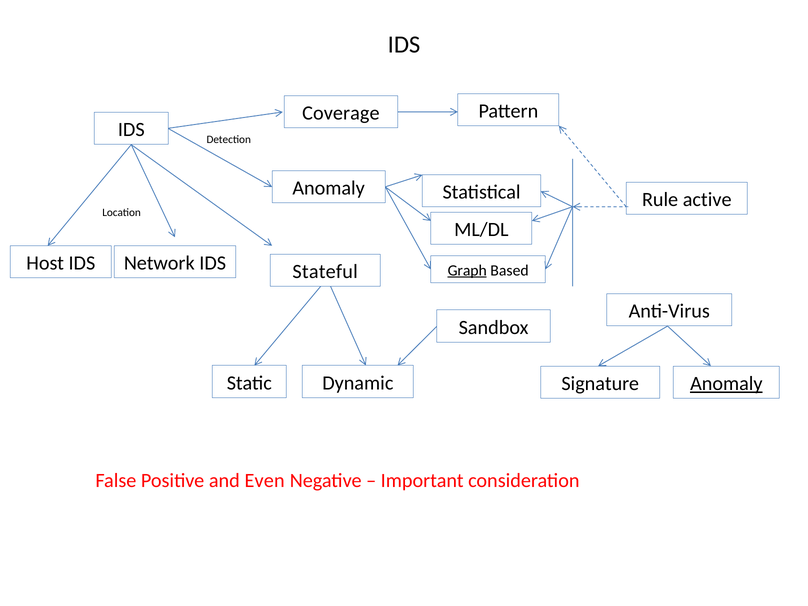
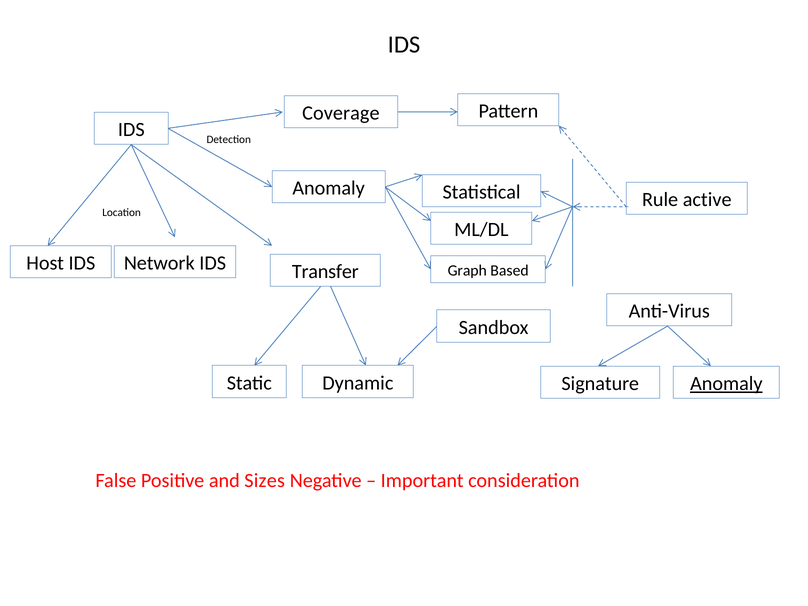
Stateful: Stateful -> Transfer
Graph underline: present -> none
Even: Even -> Sizes
